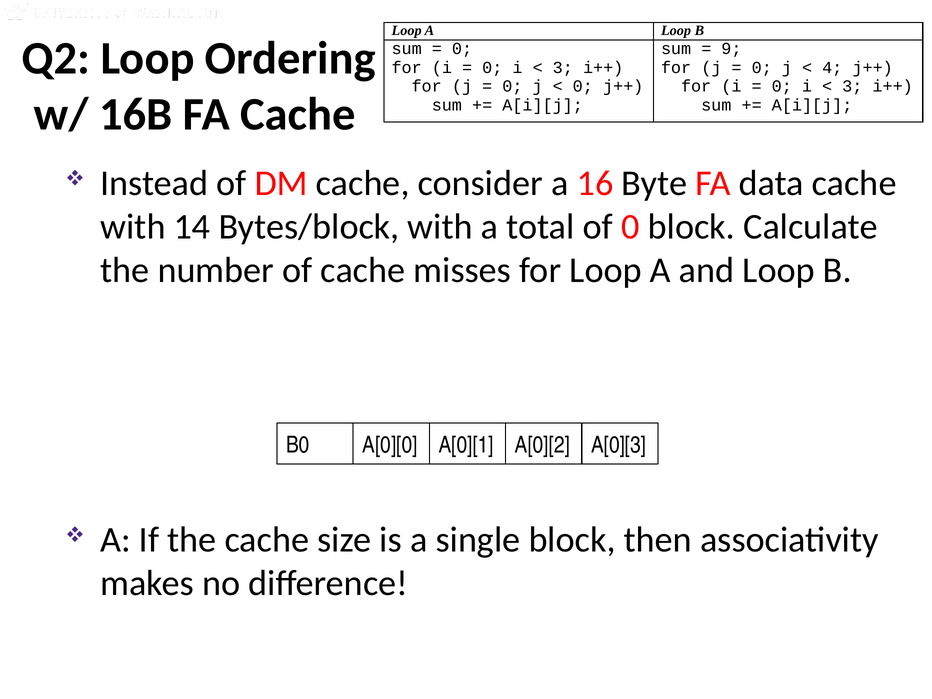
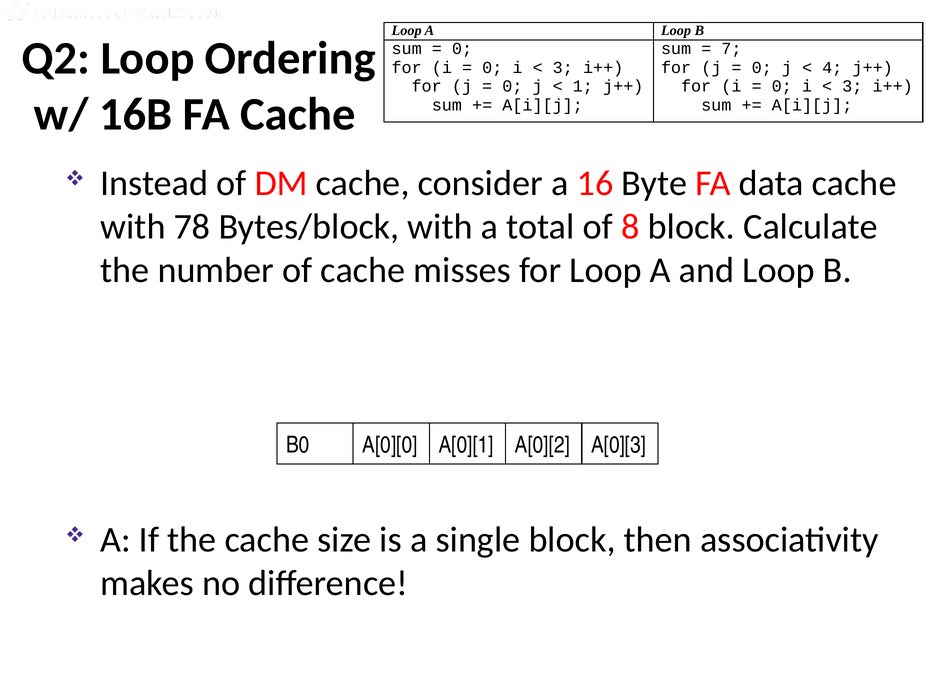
9: 9 -> 7
0 at (583, 86): 0 -> 1
14: 14 -> 78
of 0: 0 -> 8
